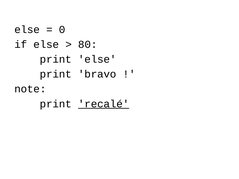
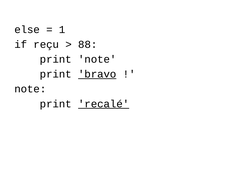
0: 0 -> 1
if else: else -> reçu
80: 80 -> 88
print else: else -> note
bravo underline: none -> present
